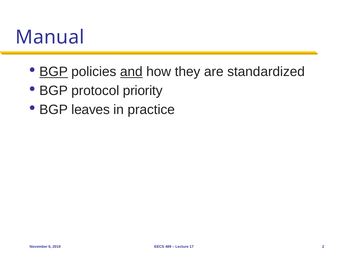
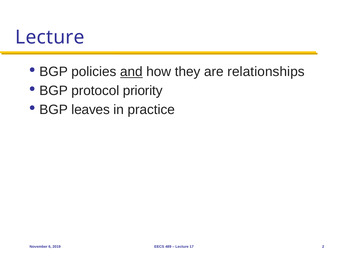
Manual at (50, 37): Manual -> Lecture
BGP at (54, 72) underline: present -> none
standardized: standardized -> relationships
